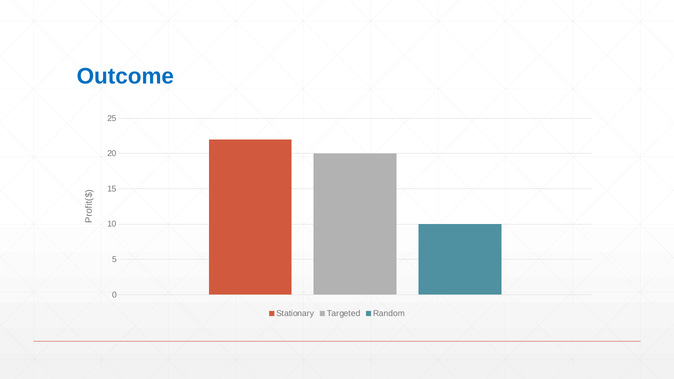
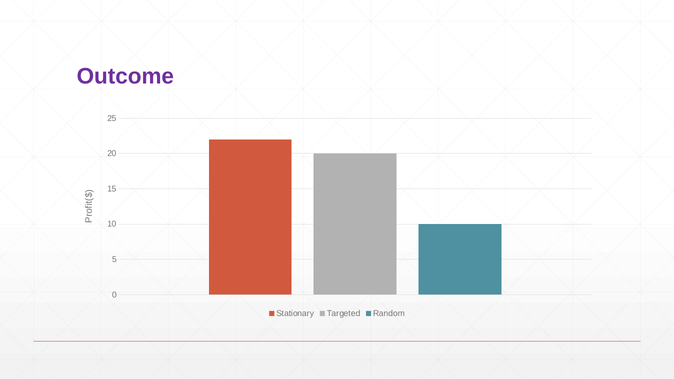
Outcome colour: blue -> purple
